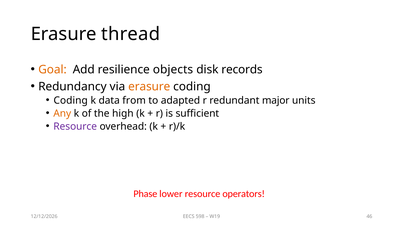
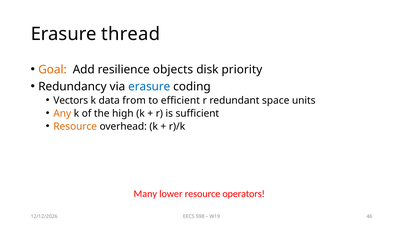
records: records -> priority
erasure at (149, 86) colour: orange -> blue
Coding at (71, 100): Coding -> Vectors
adapted: adapted -> efficient
major: major -> space
Resource at (75, 126) colour: purple -> orange
Phase: Phase -> Many
